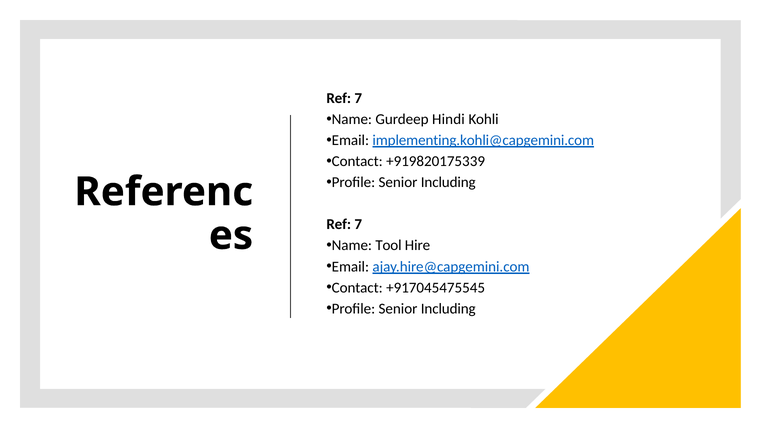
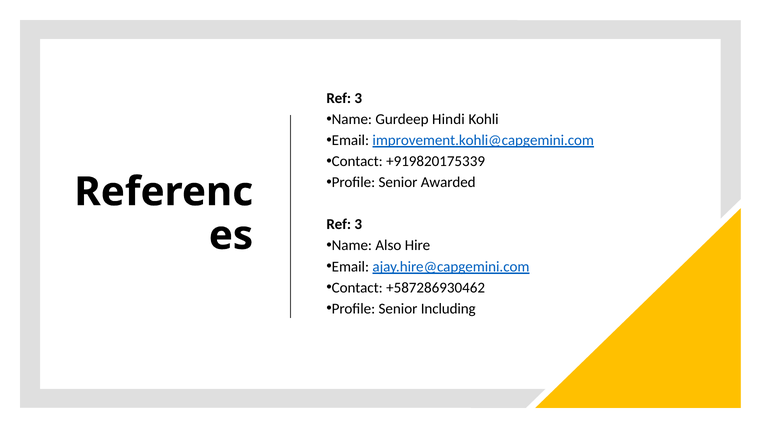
7 at (358, 98): 7 -> 3
implementing.kohli@capgemini.com: implementing.kohli@capgemini.com -> improvement.kohli@capgemini.com
Including at (448, 182): Including -> Awarded
7 at (358, 224): 7 -> 3
Tool: Tool -> Also
+917045475545: +917045475545 -> +587286930462
